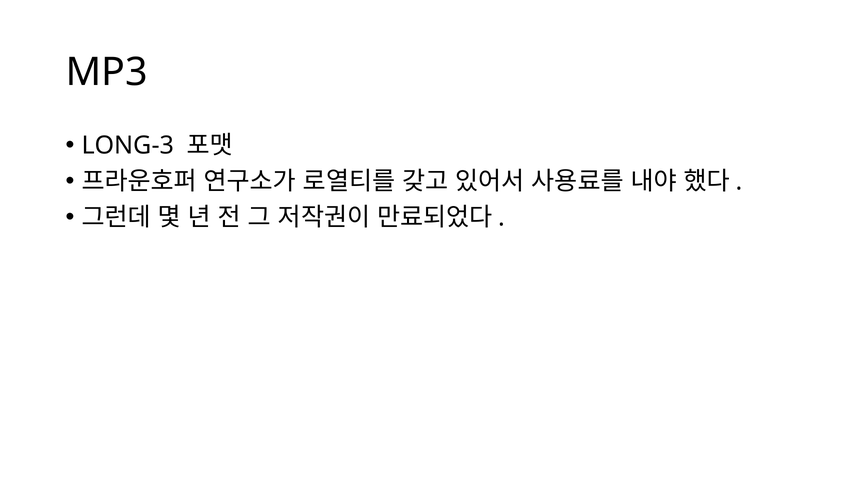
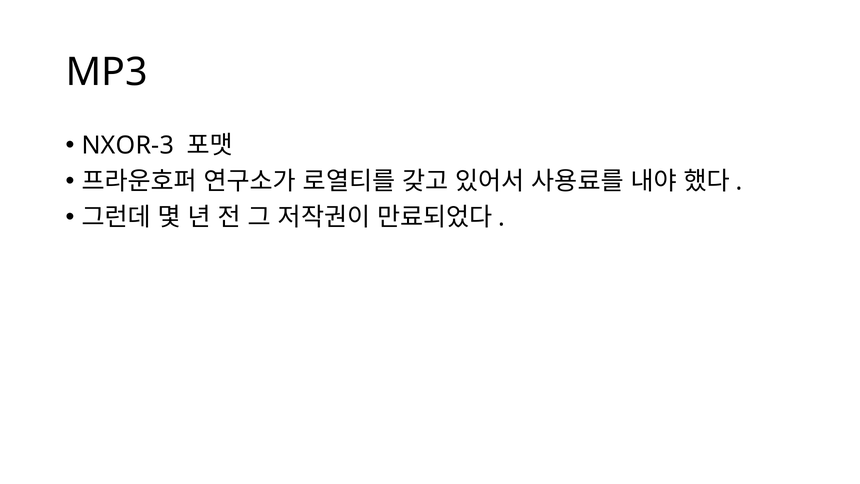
LONG-3: LONG-3 -> NXOR-3
